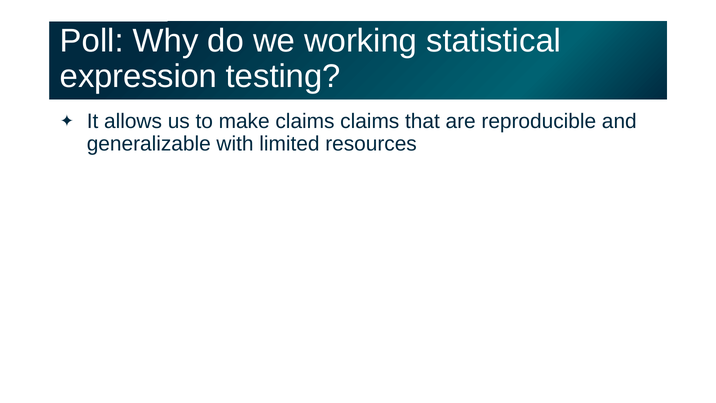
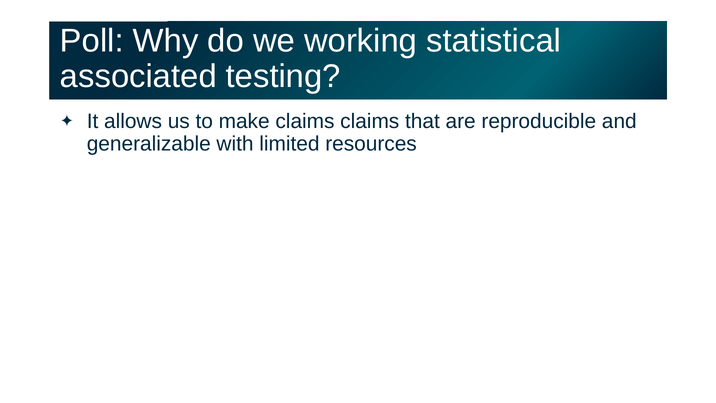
expression: expression -> associated
